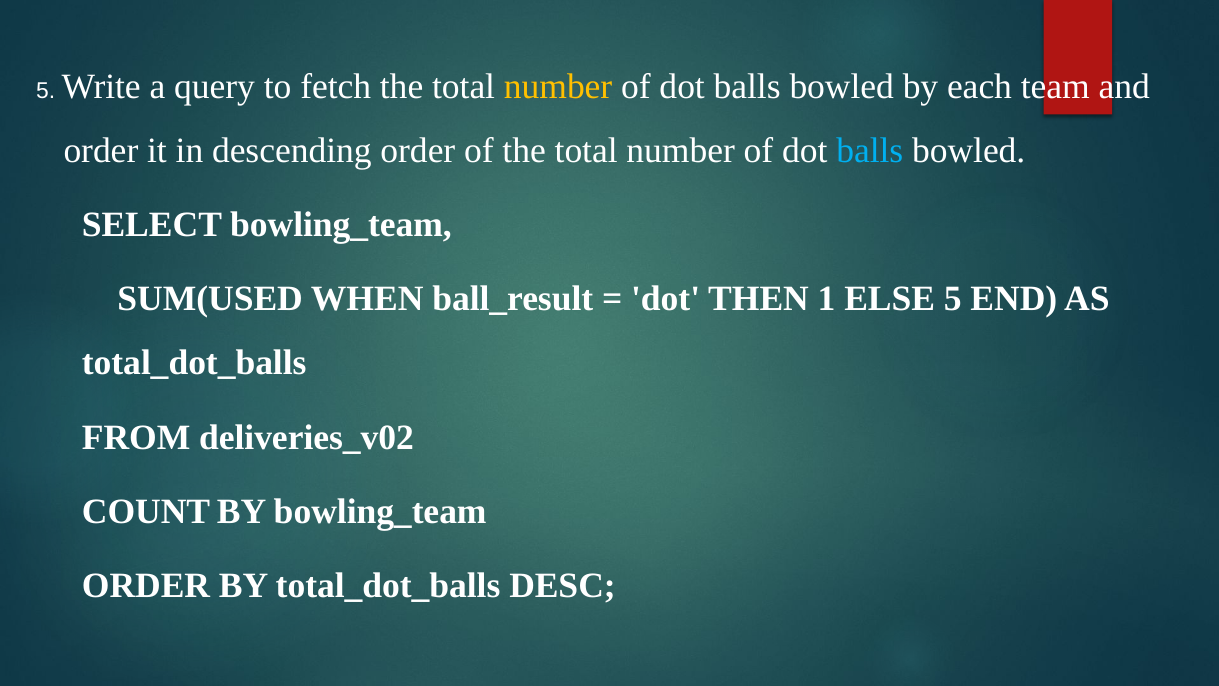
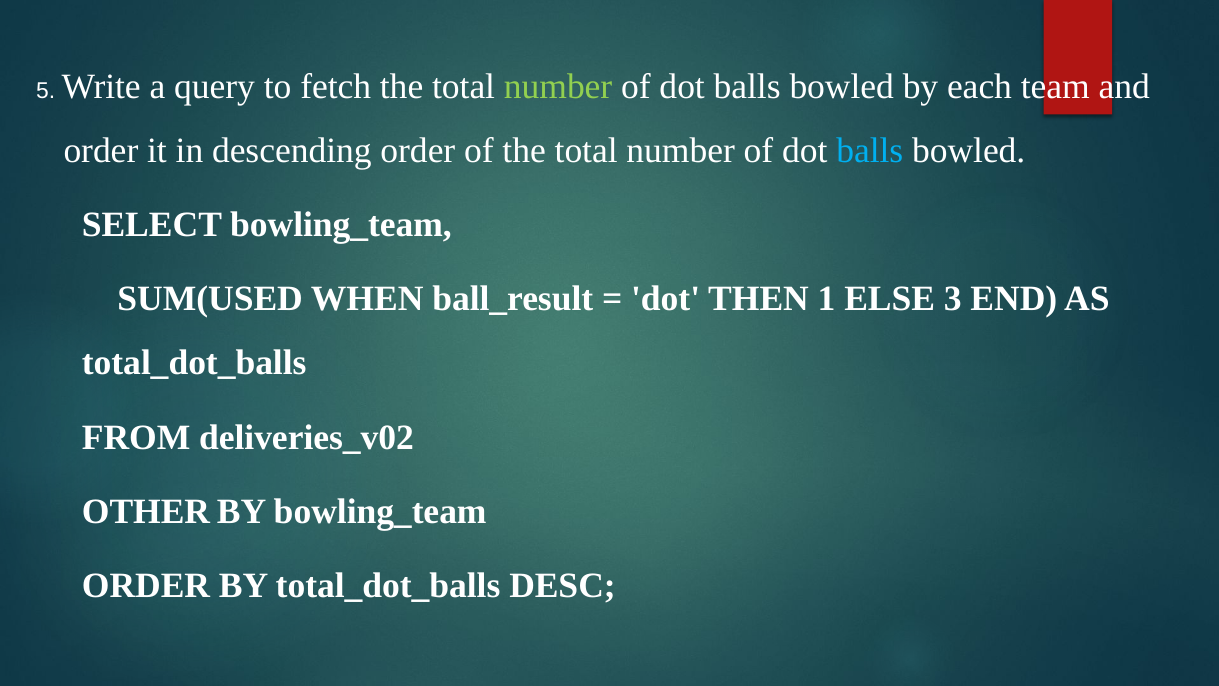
number at (558, 87) colour: yellow -> light green
ELSE 5: 5 -> 3
COUNT: COUNT -> OTHER
